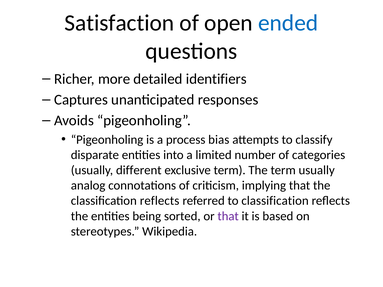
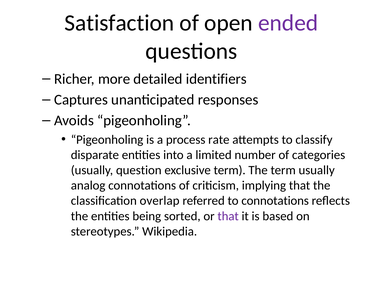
ended colour: blue -> purple
bias: bias -> rate
different: different -> question
reflects at (160, 201): reflects -> overlap
to classification: classification -> connotations
